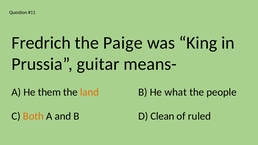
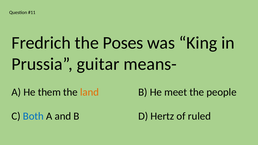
Paige: Paige -> Poses
what: what -> meet
Both colour: orange -> blue
Clean: Clean -> Hertz
